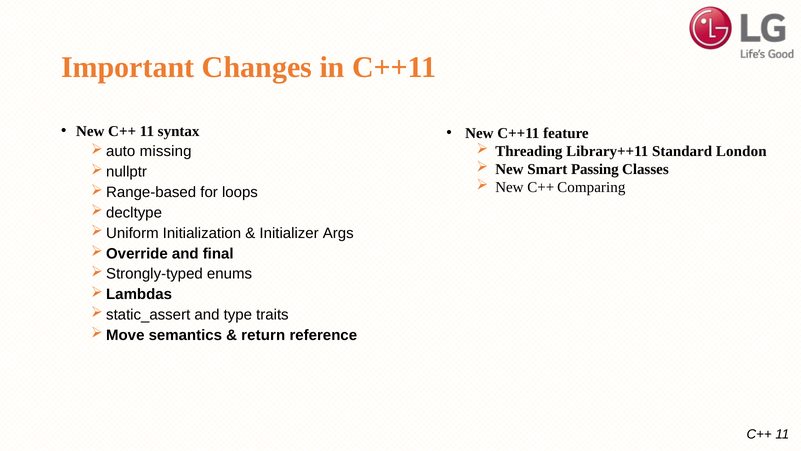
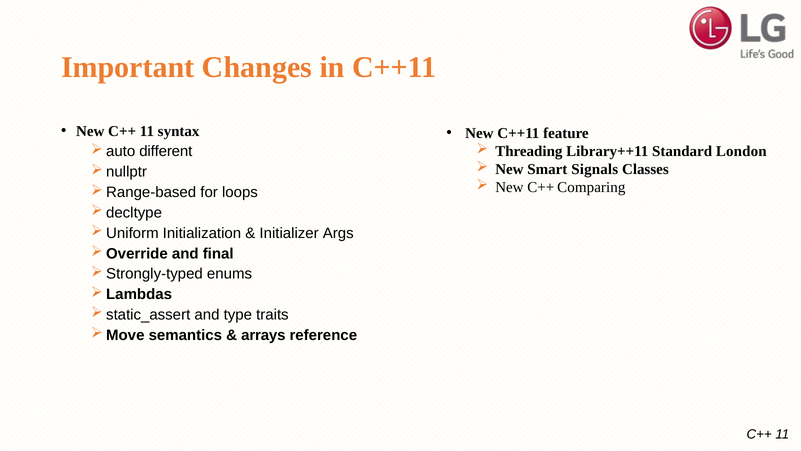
missing: missing -> different
Passing: Passing -> Signals
return: return -> arrays
